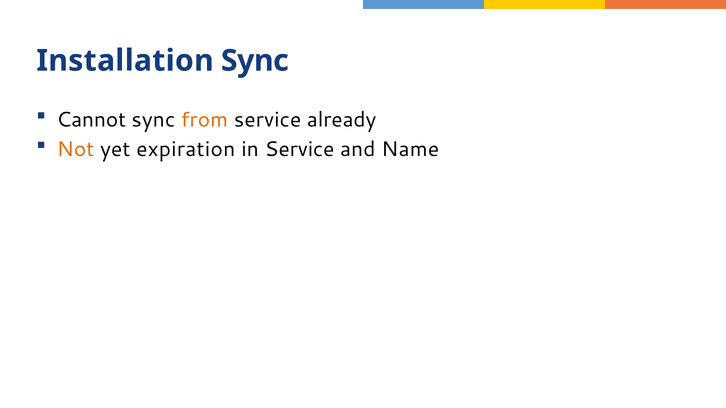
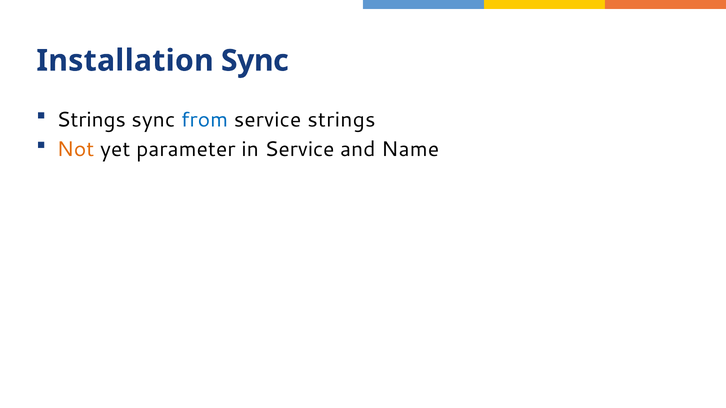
Cannot at (91, 120): Cannot -> Strings
from colour: orange -> blue
service already: already -> strings
expiration: expiration -> parameter
